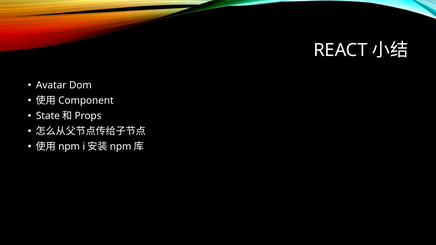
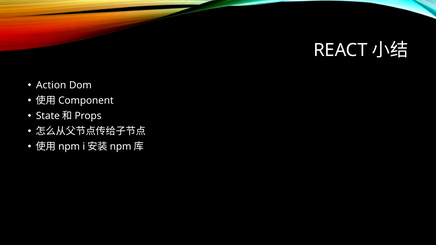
Avatar: Avatar -> Action
